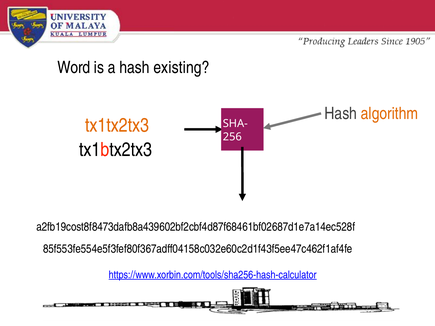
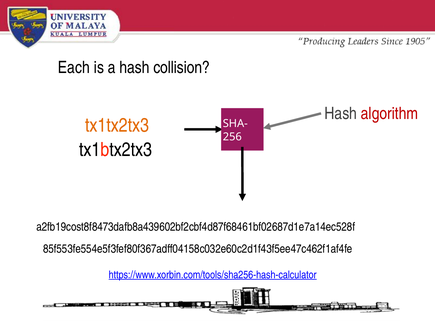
Word: Word -> Each
existing: existing -> collision
algorithm colour: orange -> red
